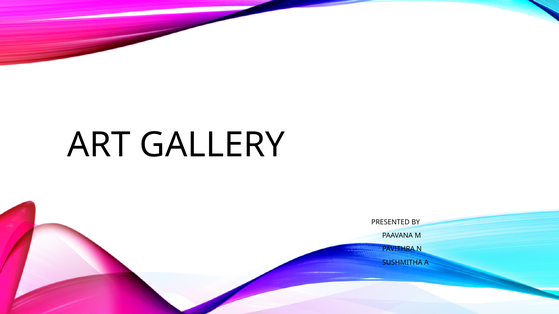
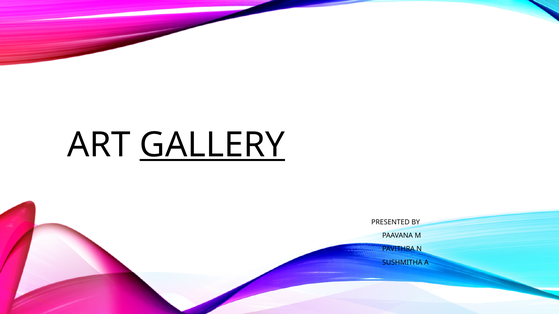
GALLERY underline: none -> present
